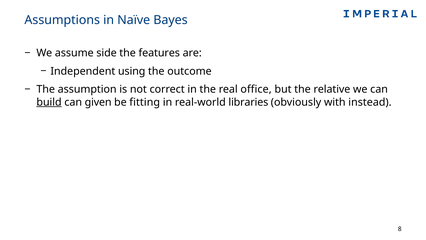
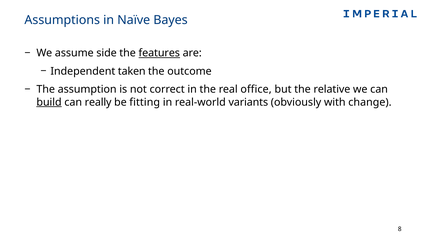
features underline: none -> present
using: using -> taken
given: given -> really
libraries: libraries -> variants
instead: instead -> change
